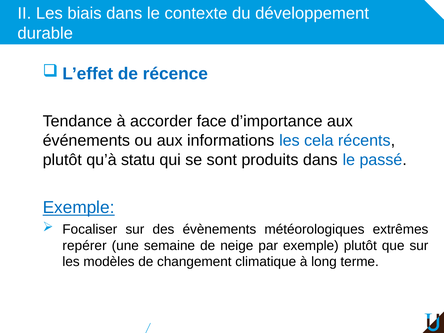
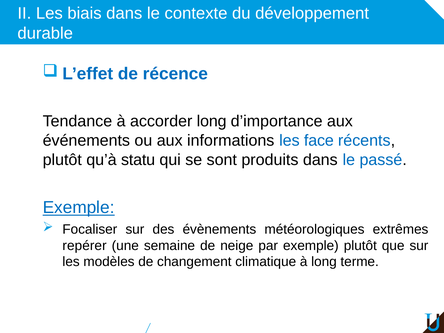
accorder face: face -> long
cela: cela -> face
